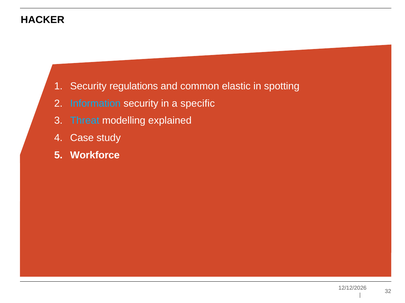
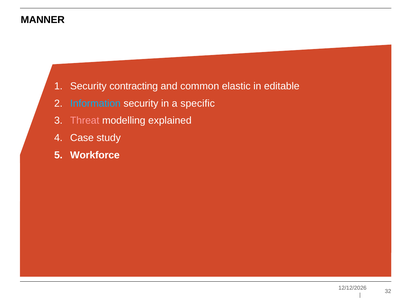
HACKER: HACKER -> MANNER
regulations: regulations -> contracting
spotting: spotting -> editable
Threat colour: light blue -> pink
